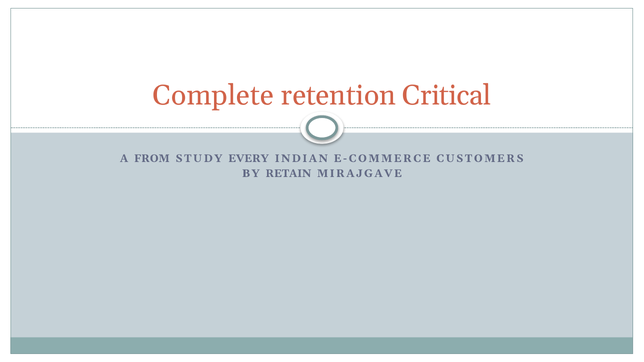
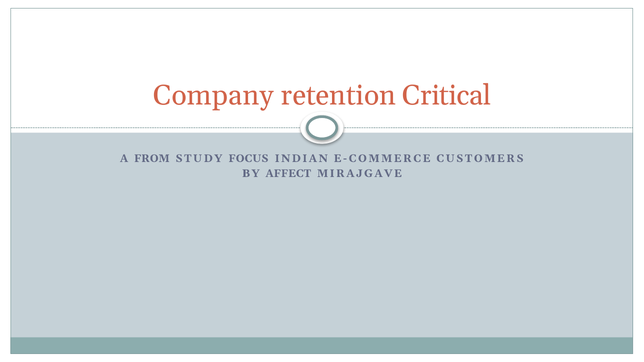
Complete: Complete -> Company
EVERY: EVERY -> FOCUS
RETAIN: RETAIN -> AFFECT
